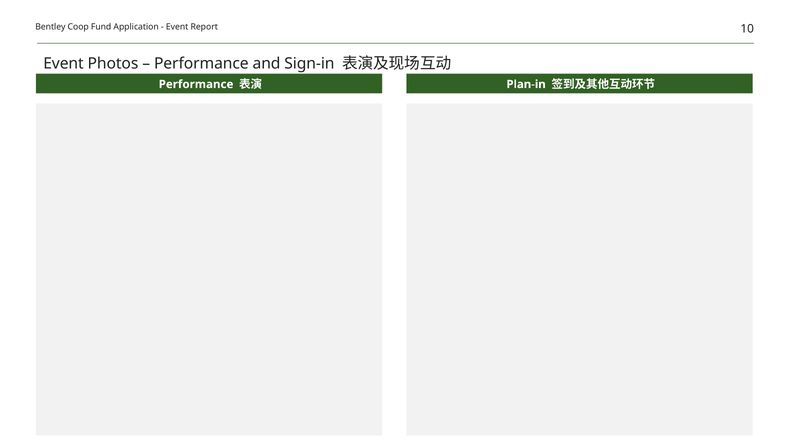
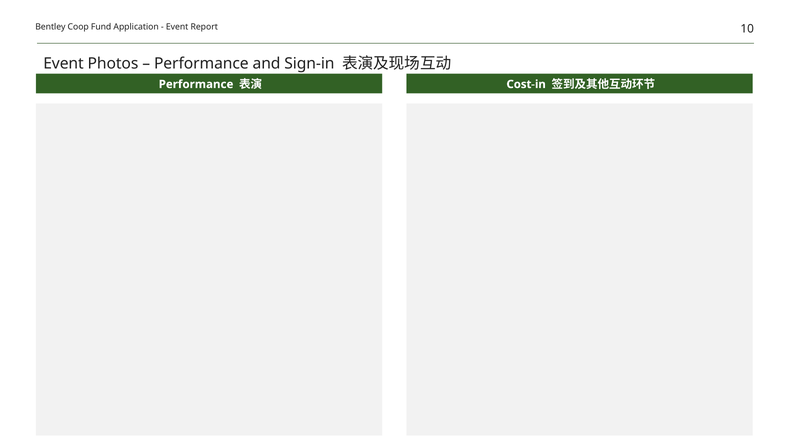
Plan-in: Plan-in -> Cost-in
